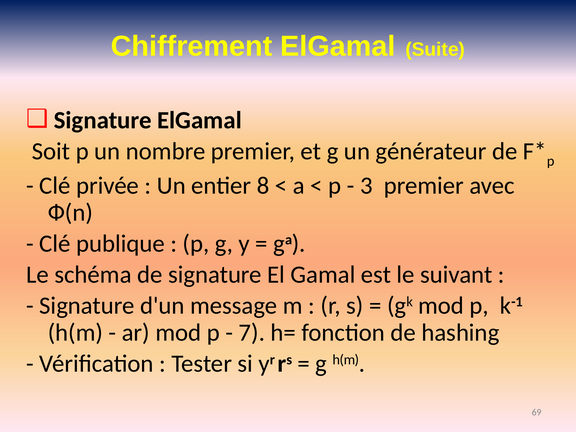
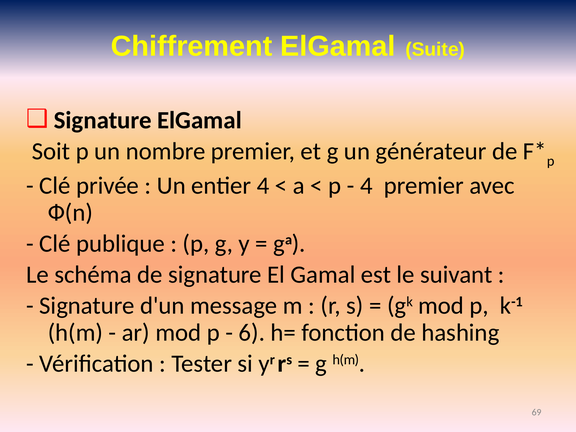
entier 8: 8 -> 4
3 at (366, 186): 3 -> 4
7: 7 -> 6
